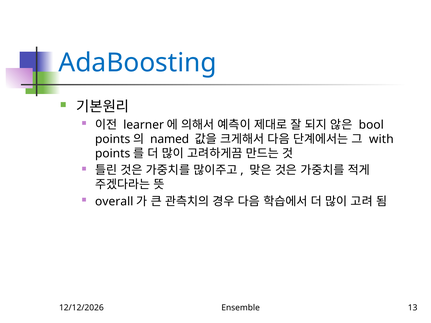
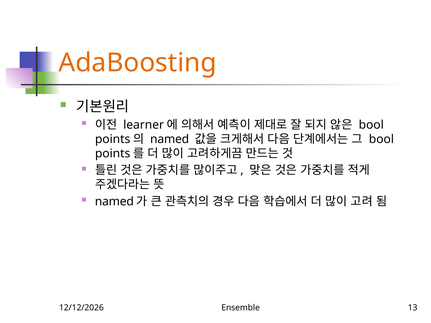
AdaBoosting colour: blue -> orange
with at (381, 139): with -> bool
overall at (114, 202): overall -> named
